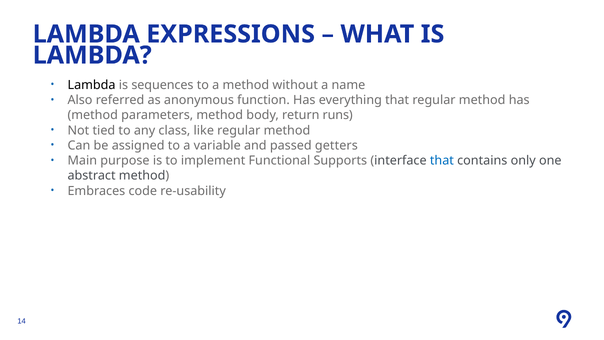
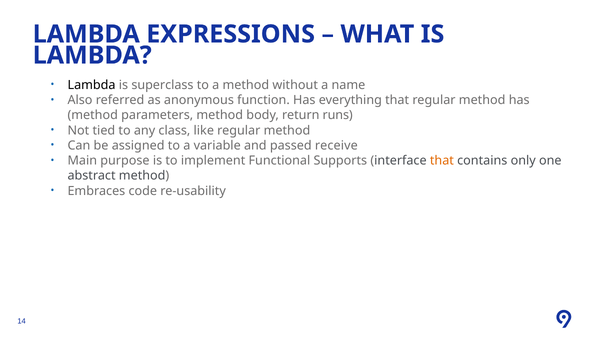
sequences: sequences -> superclass
getters: getters -> receive
that at (442, 160) colour: blue -> orange
